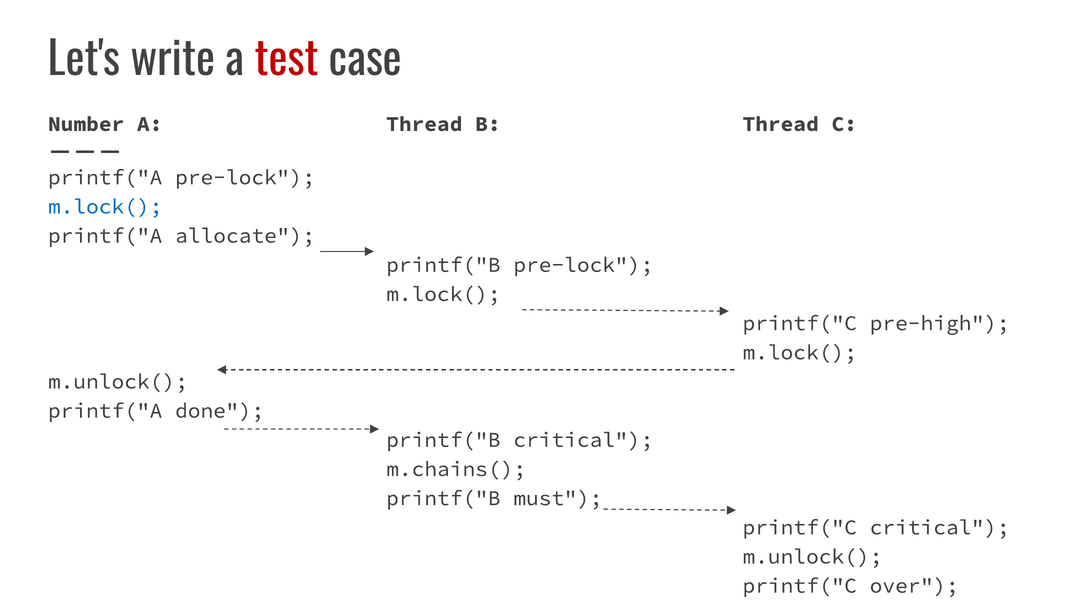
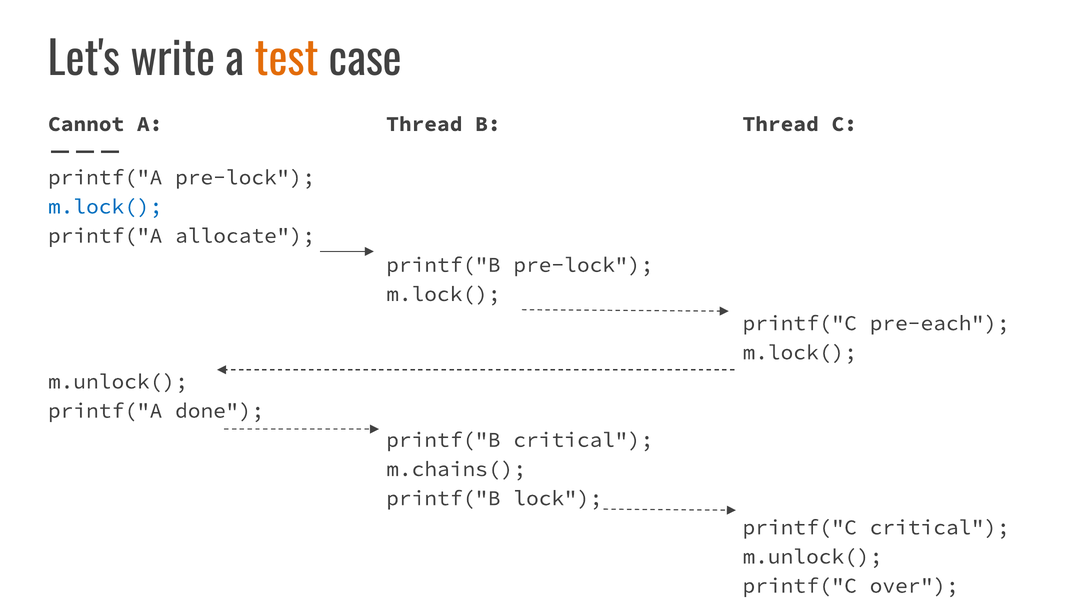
test colour: red -> orange
Number: Number -> Cannot
pre-high: pre-high -> pre-each
must: must -> lock
